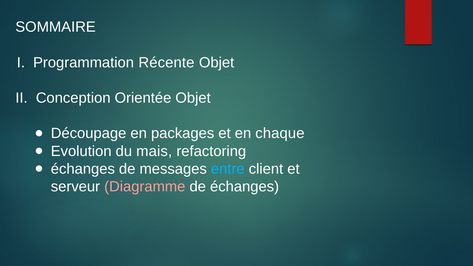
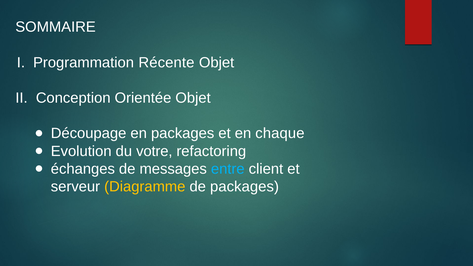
mais: mais -> votre
Diagramme colour: pink -> yellow
de échanges: échanges -> packages
